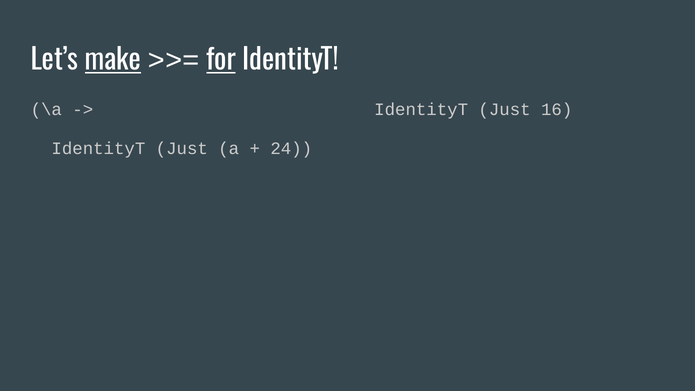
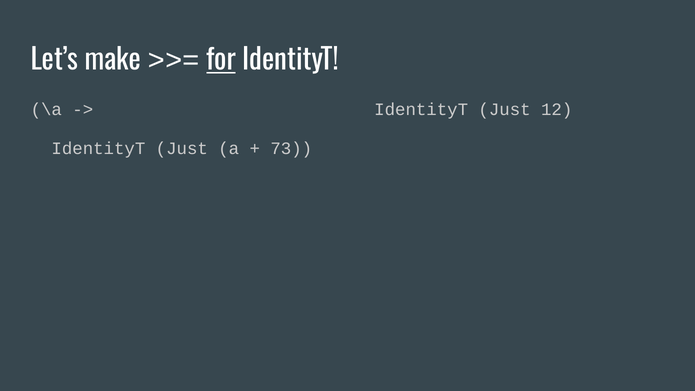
make underline: present -> none
16: 16 -> 12
24: 24 -> 73
